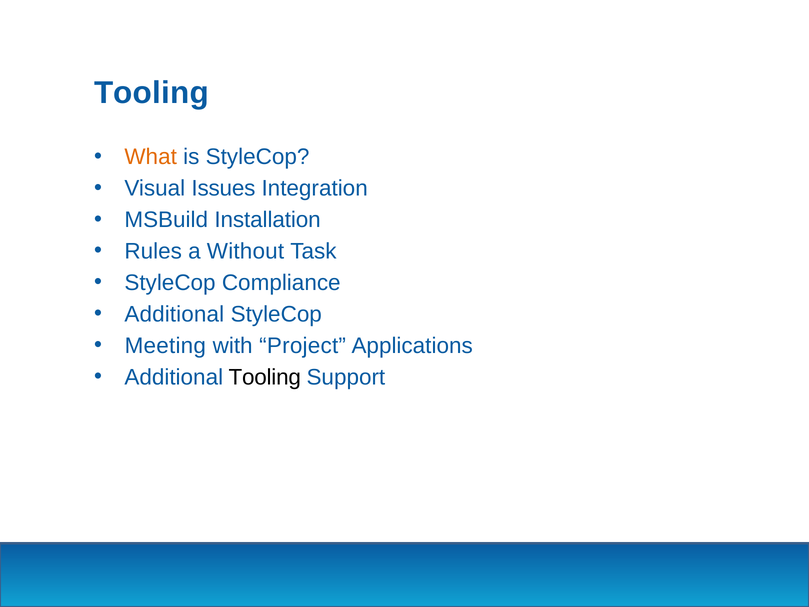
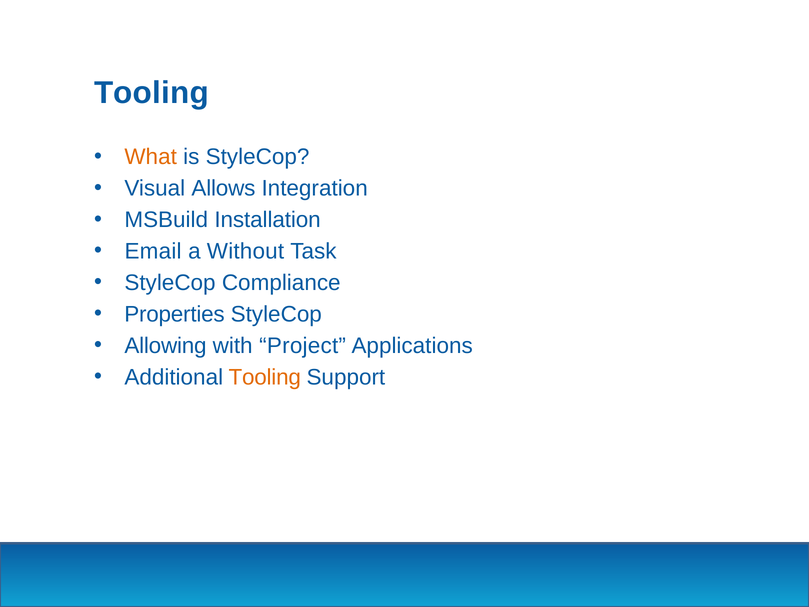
Issues: Issues -> Allows
Rules: Rules -> Email
Additional at (174, 314): Additional -> Properties
Meeting: Meeting -> Allowing
Tooling at (265, 377) colour: black -> orange
